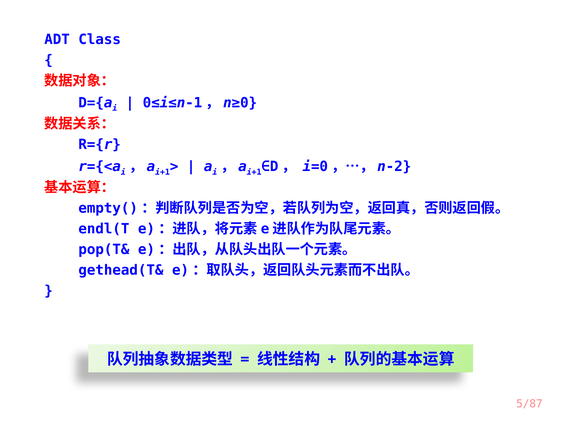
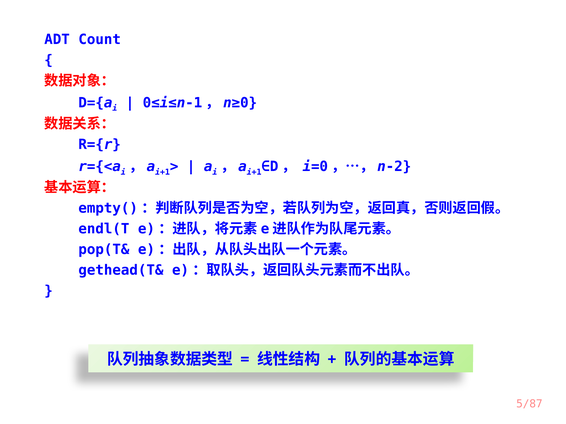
Class: Class -> Count
